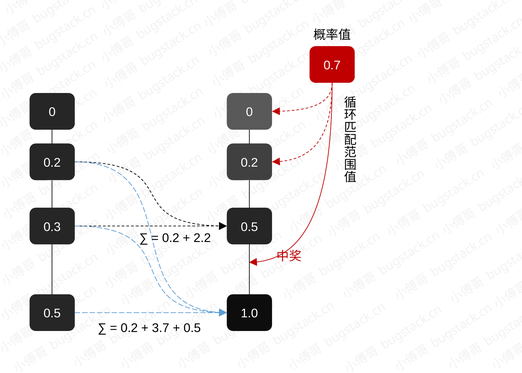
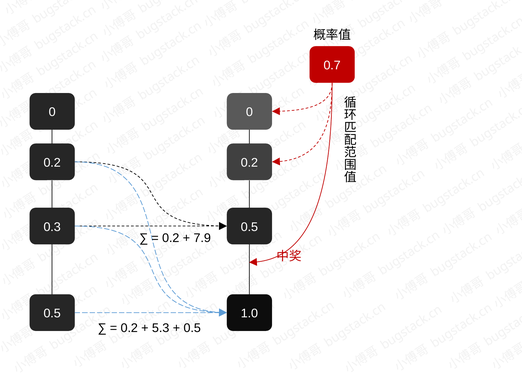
2.2: 2.2 -> 7.9
3.7: 3.7 -> 5.3
